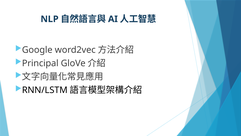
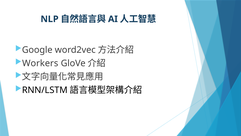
Principal: Principal -> Workers
